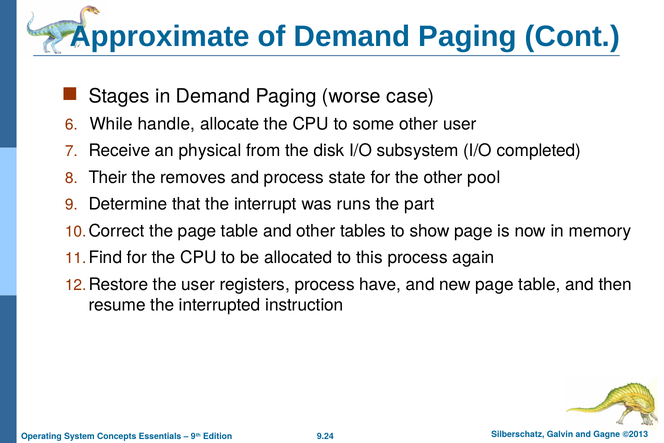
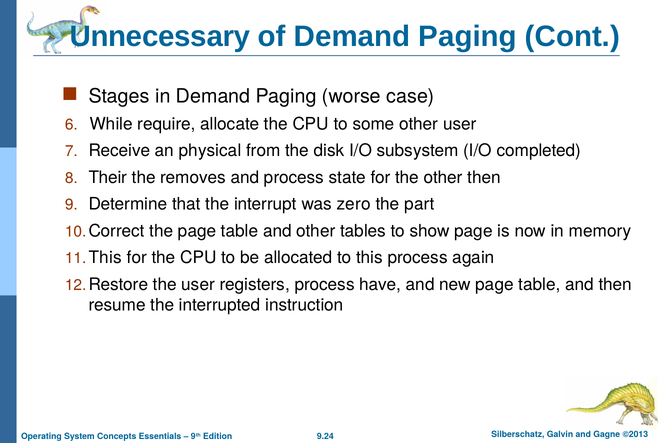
Approximate: Approximate -> Unnecessary
handle: handle -> require
other pool: pool -> then
runs: runs -> zero
Find at (105, 257): Find -> This
